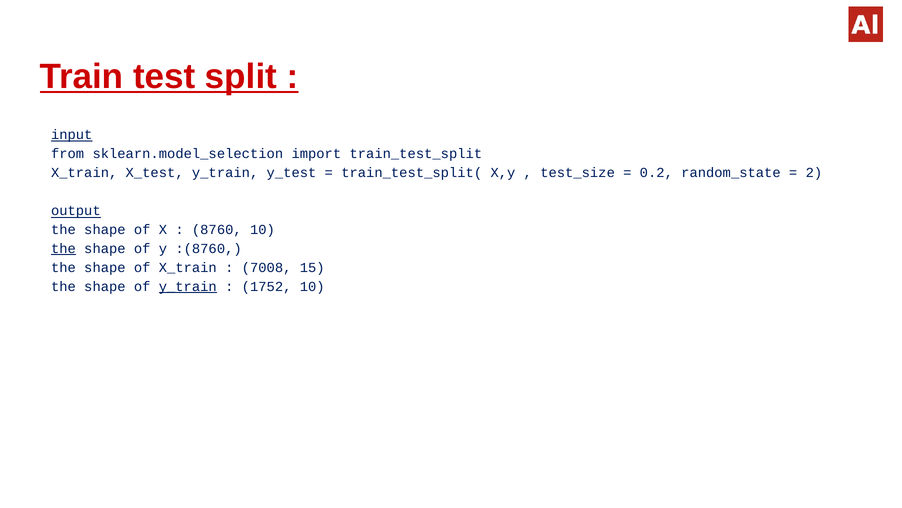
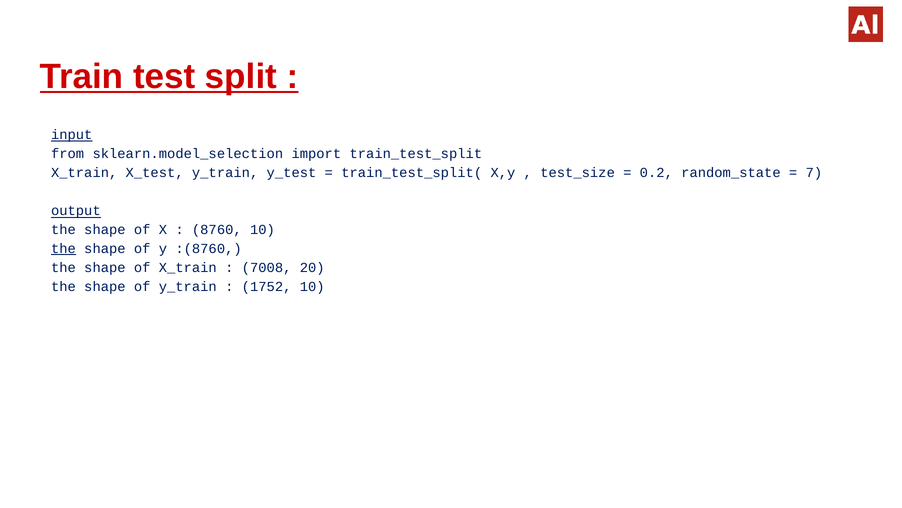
2: 2 -> 7
15: 15 -> 20
y_train at (188, 286) underline: present -> none
